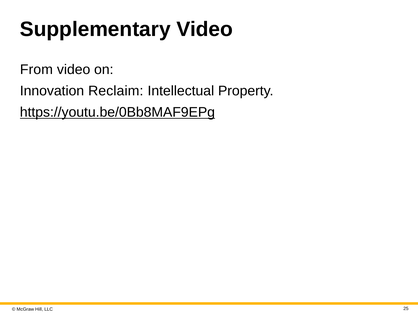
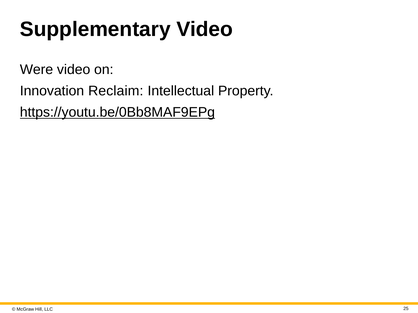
From: From -> Were
